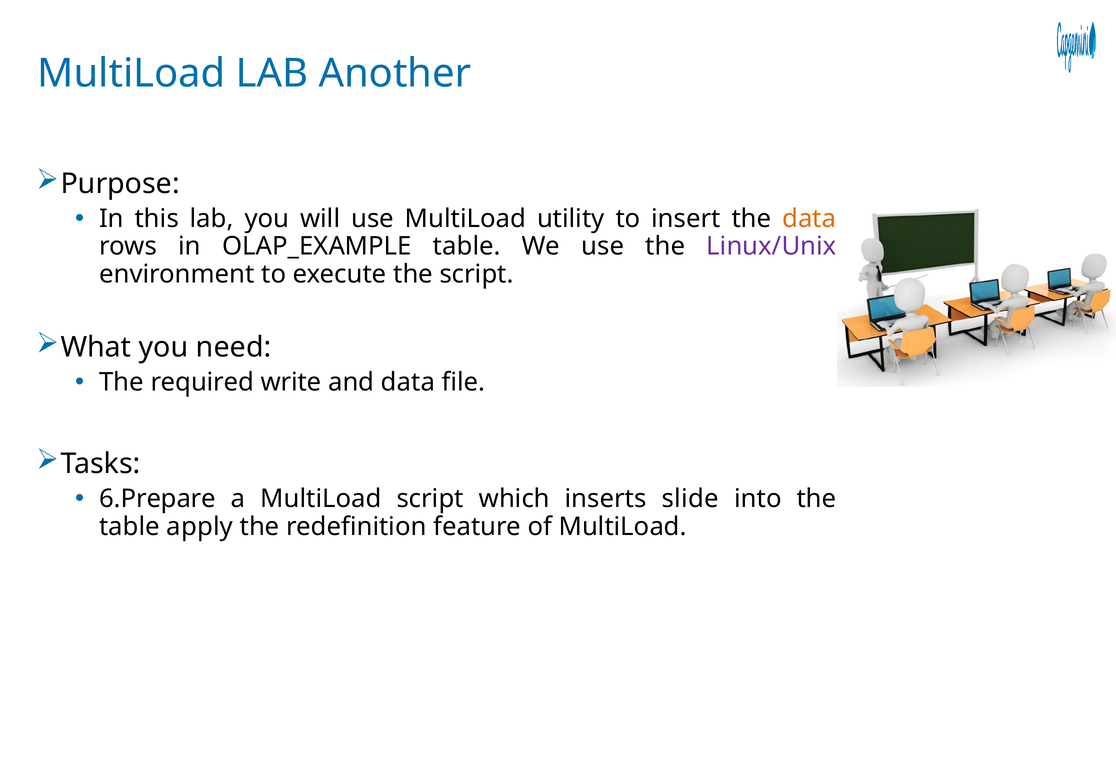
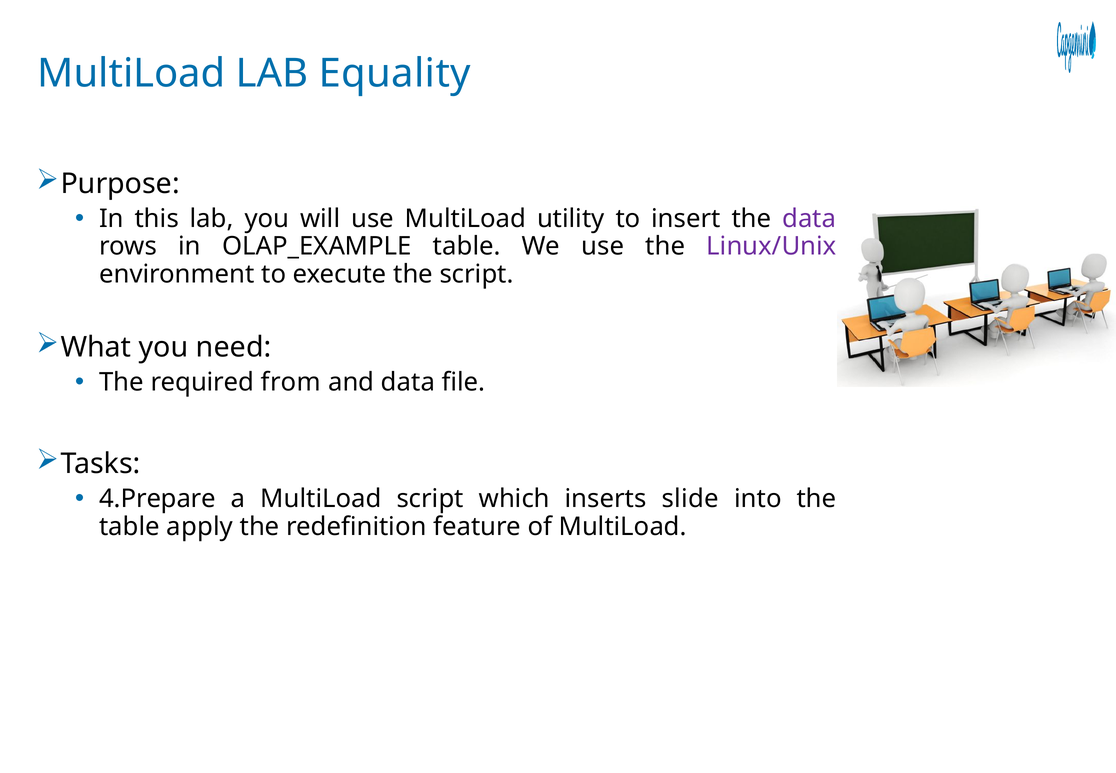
Another: Another -> Equality
data at (809, 218) colour: orange -> purple
write: write -> from
6.Prepare: 6.Prepare -> 4.Prepare
